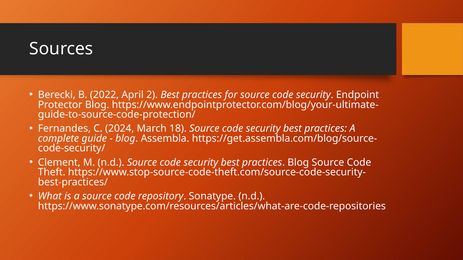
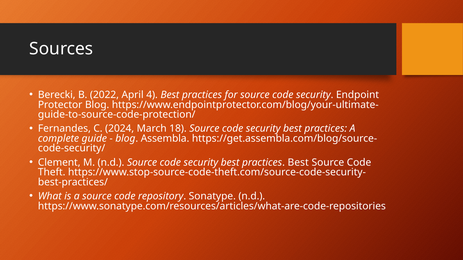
2: 2 -> 4
practices Blog: Blog -> Best
